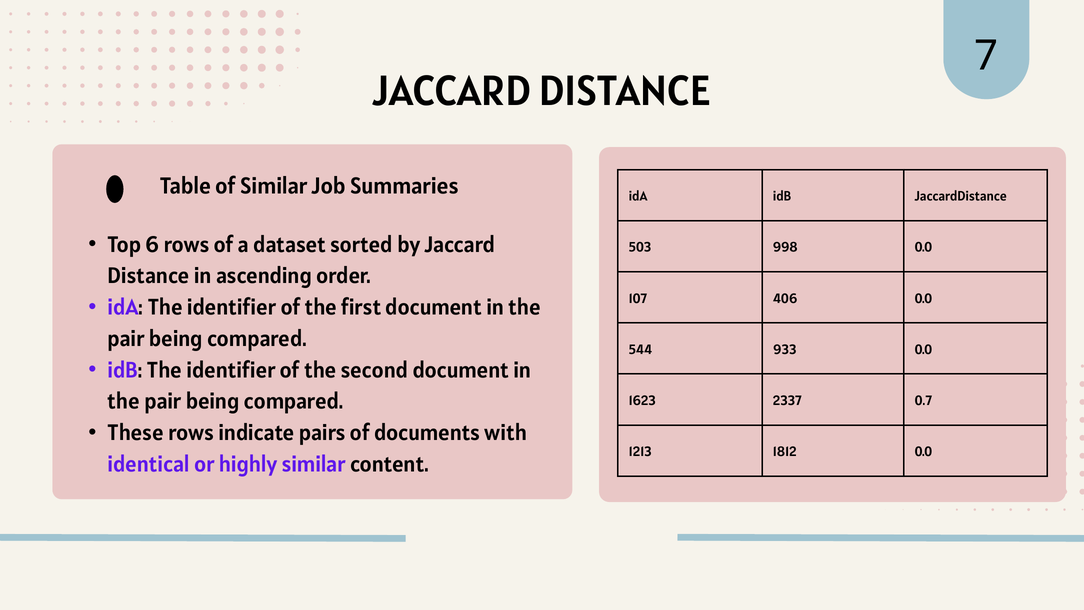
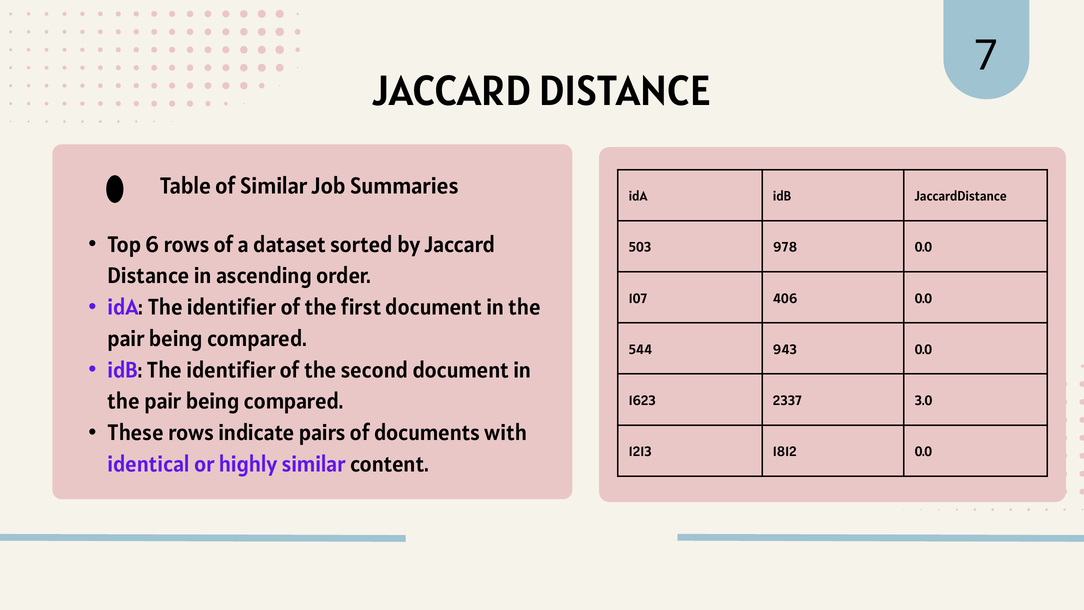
998: 998 -> 978
933: 933 -> 943
0.7: 0.7 -> 3.0
